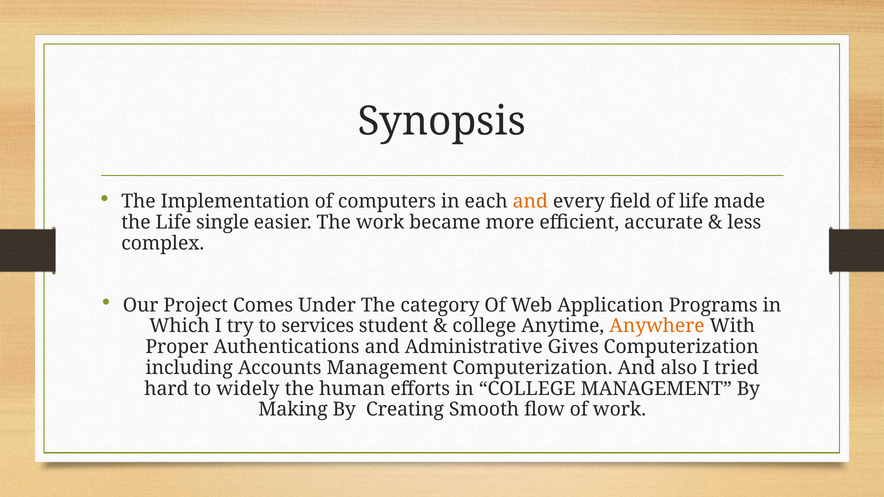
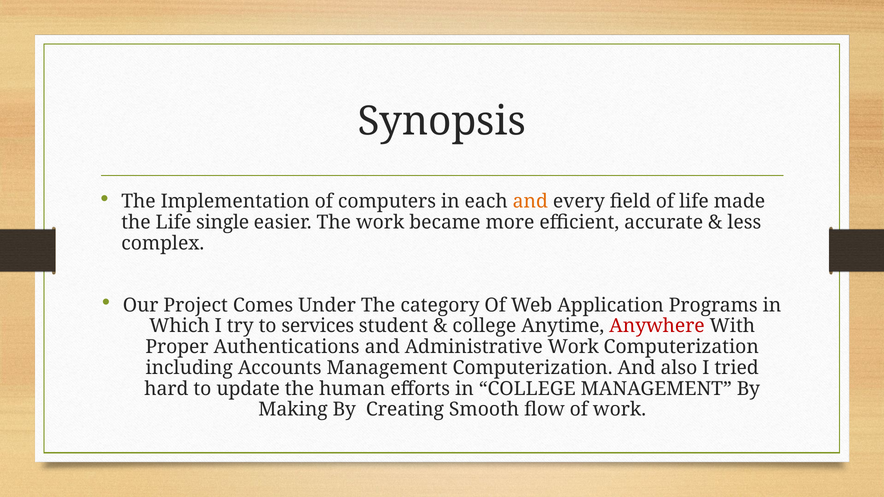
Anywhere colour: orange -> red
Administrative Gives: Gives -> Work
widely: widely -> update
